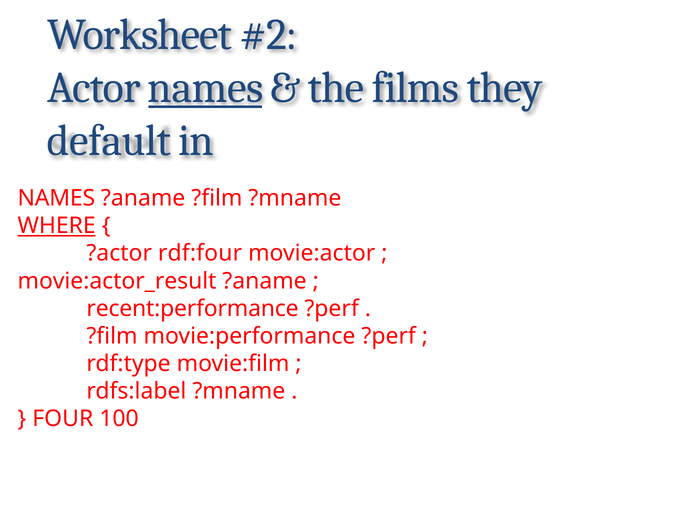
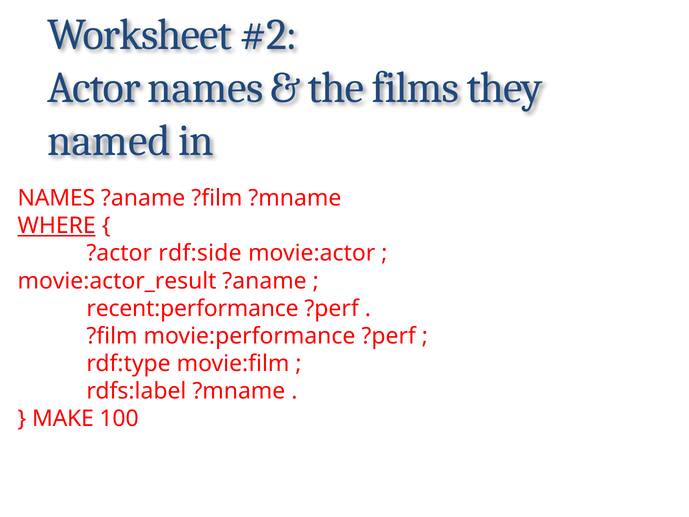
names at (205, 88) underline: present -> none
default: default -> named
rdf:four: rdf:four -> rdf:side
FOUR: FOUR -> MAKE
